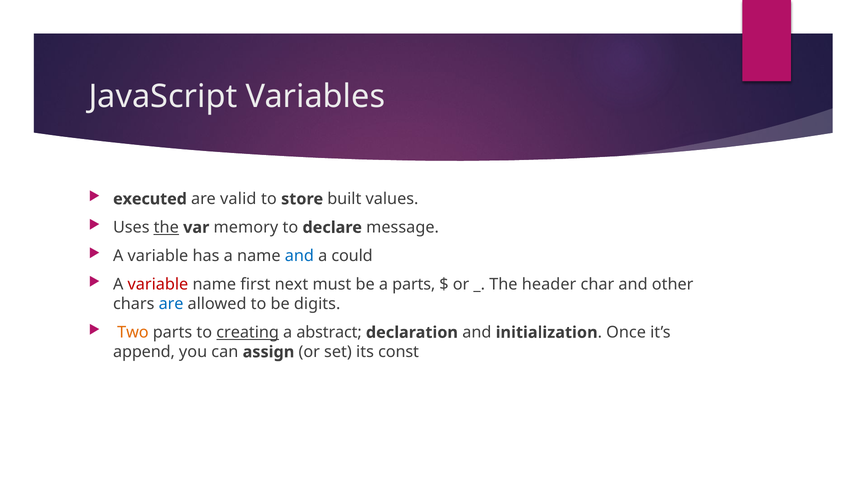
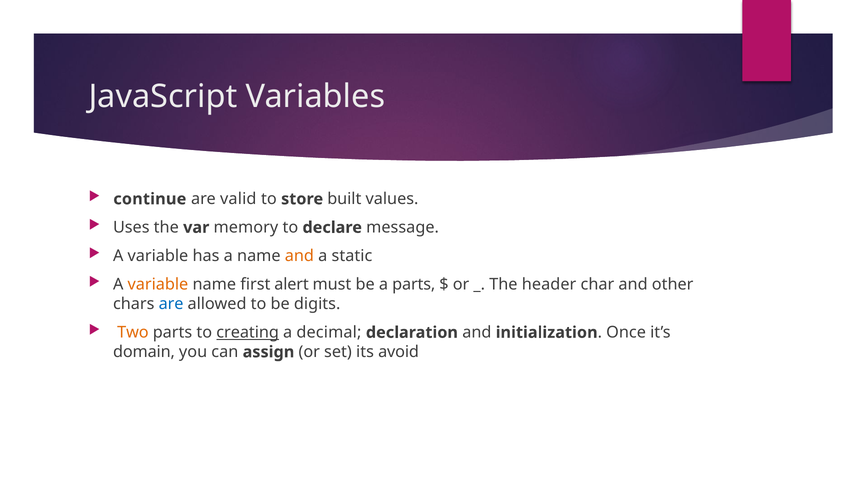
executed: executed -> continue
the at (166, 228) underline: present -> none
and at (299, 256) colour: blue -> orange
could: could -> static
variable at (158, 285) colour: red -> orange
next: next -> alert
abstract: abstract -> decimal
append: append -> domain
const: const -> avoid
